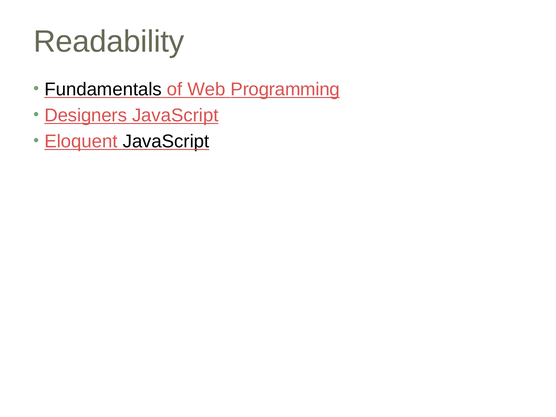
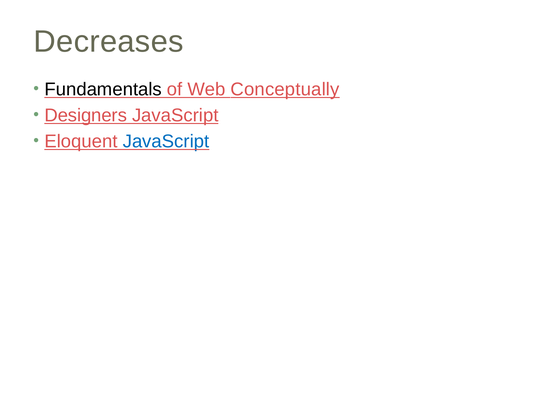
Readability: Readability -> Decreases
Programming: Programming -> Conceptually
JavaScript at (166, 141) colour: black -> blue
